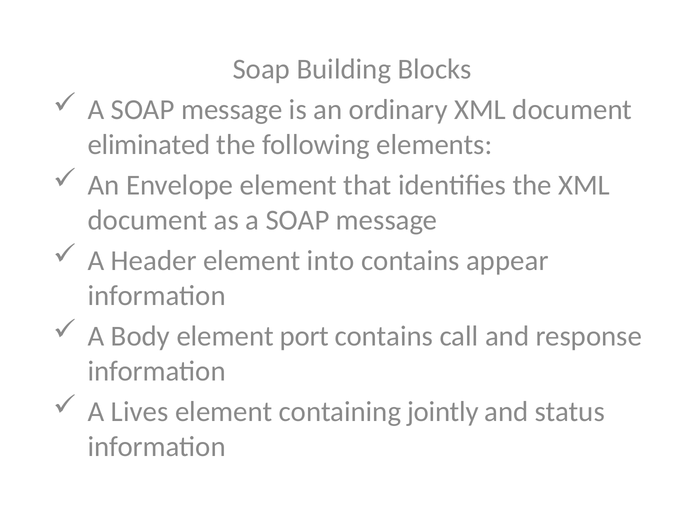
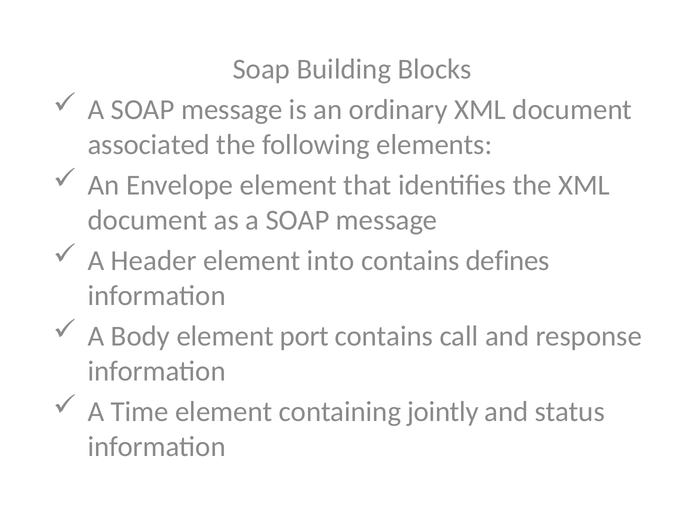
eliminated: eliminated -> associated
appear: appear -> defines
Lives: Lives -> Time
